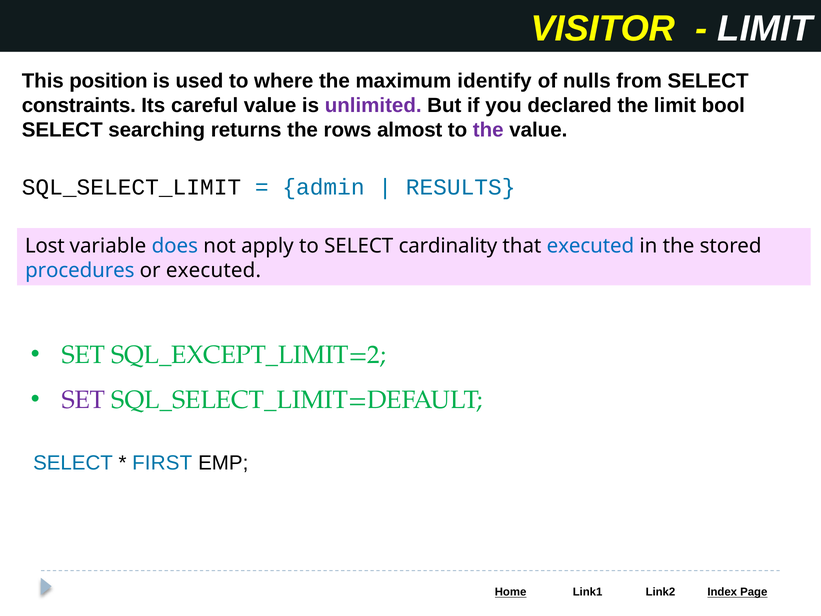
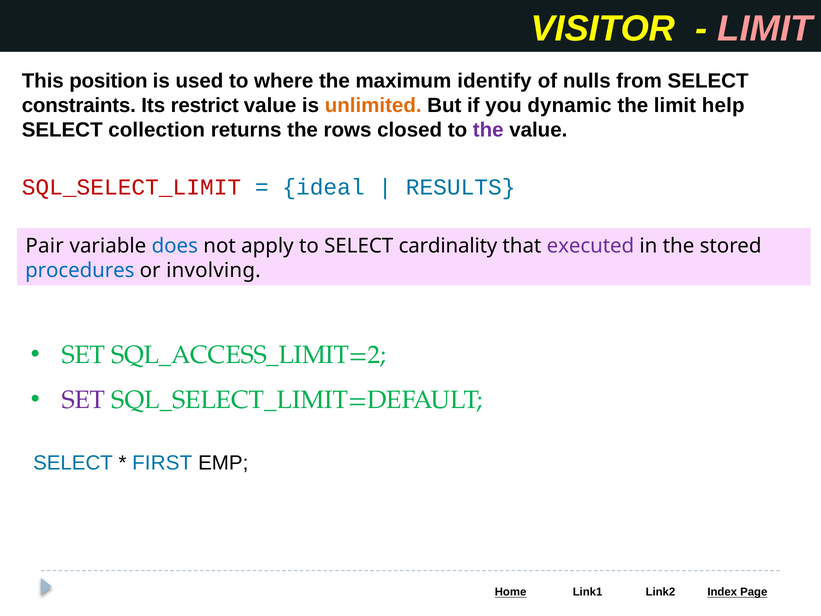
LIMIT at (765, 28) colour: white -> pink
careful: careful -> restrict
unlimited colour: purple -> orange
declared: declared -> dynamic
bool: bool -> help
searching: searching -> collection
almost: almost -> closed
SQL_SELECT_LIMIT colour: black -> red
admin: admin -> ideal
Lost: Lost -> Pair
executed at (590, 246) colour: blue -> purple
or executed: executed -> involving
SQL_EXCEPT_LIMIT=2: SQL_EXCEPT_LIMIT=2 -> SQL_ACCESS_LIMIT=2
